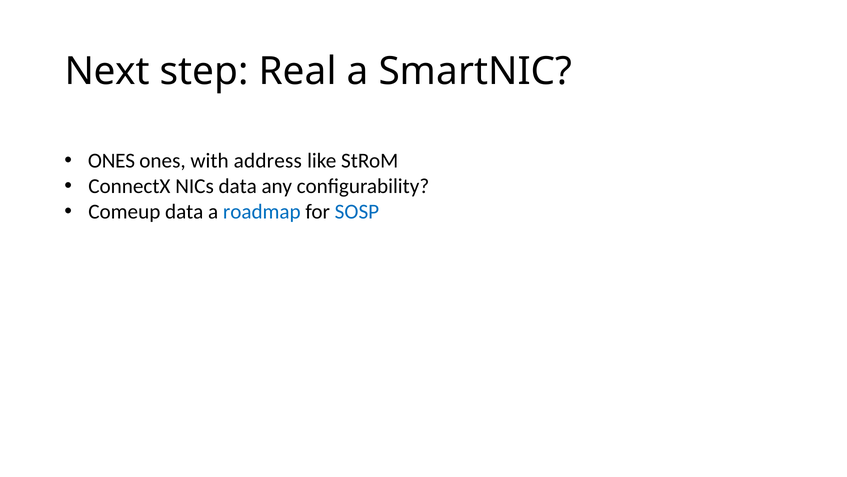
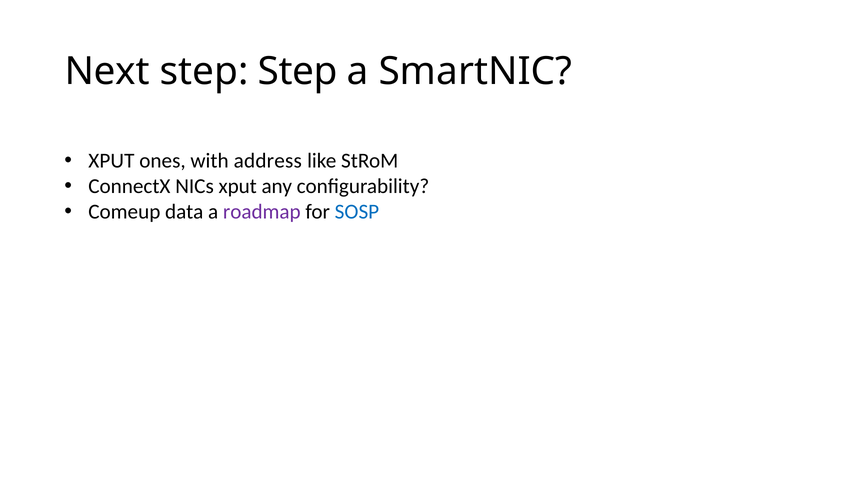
step Real: Real -> Step
ONES at (112, 161): ONES -> XPUT
NICs data: data -> xput
roadmap colour: blue -> purple
